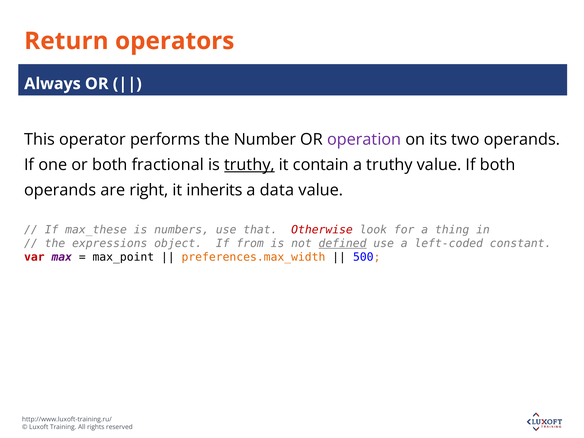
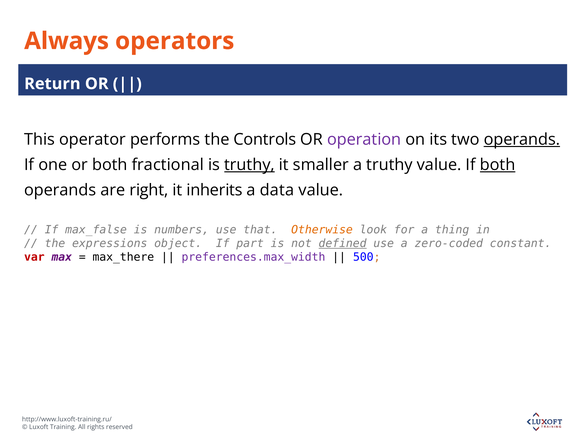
Return: Return -> Always
Always: Always -> Return
Number: Number -> Controls
operands at (522, 140) underline: none -> present
contain: contain -> smaller
both at (498, 165) underline: none -> present
max_these: max_these -> max_false
Otherwise colour: red -> orange
from: from -> part
left-coded: left-coded -> zero-coded
max_point: max_point -> max_there
preferences.max_width colour: orange -> purple
